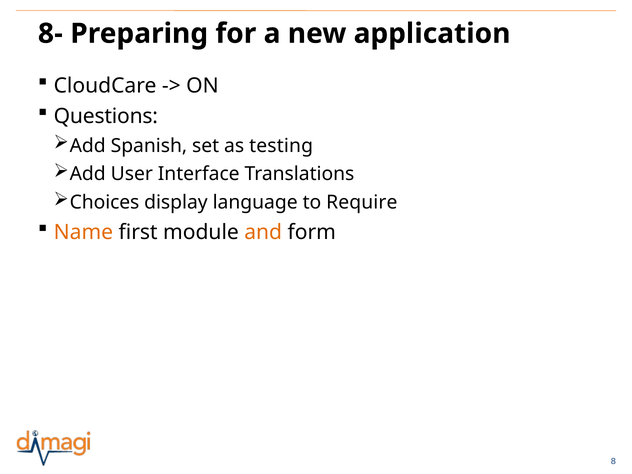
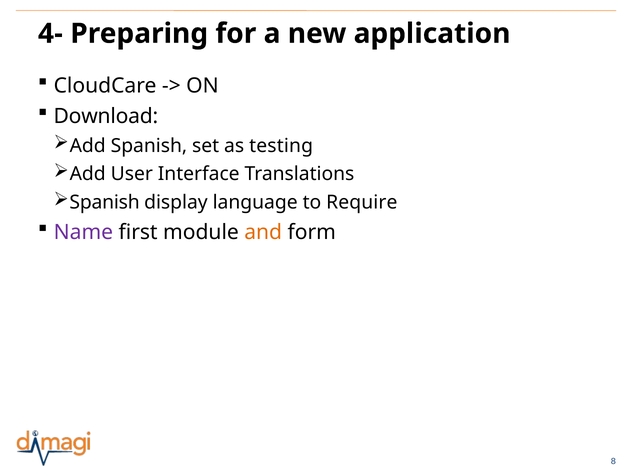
8-: 8- -> 4-
Questions: Questions -> Download
Choices at (105, 203): Choices -> Spanish
Name colour: orange -> purple
